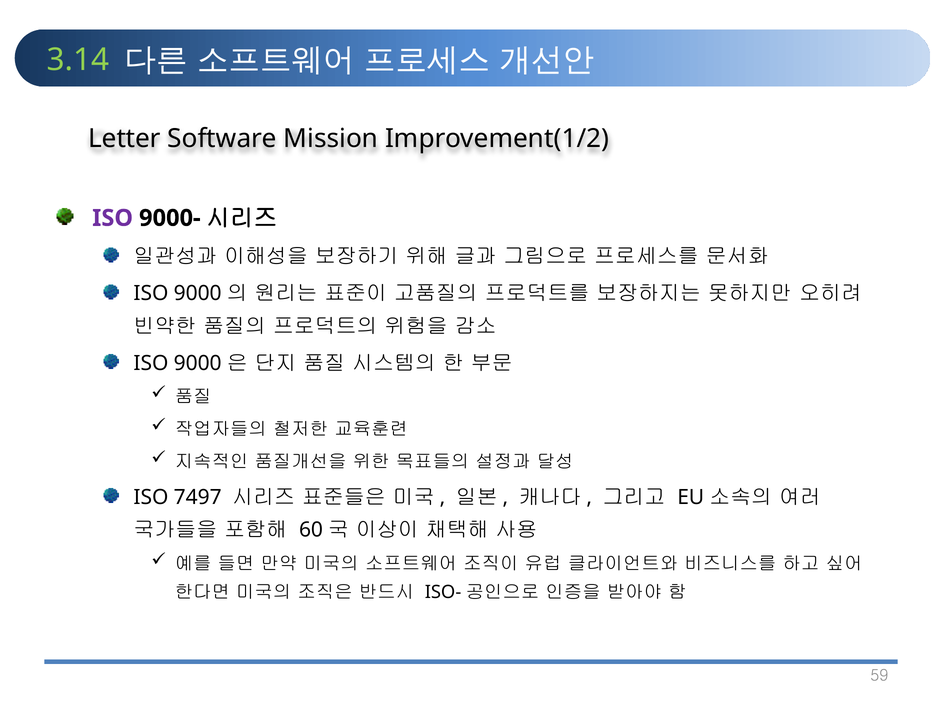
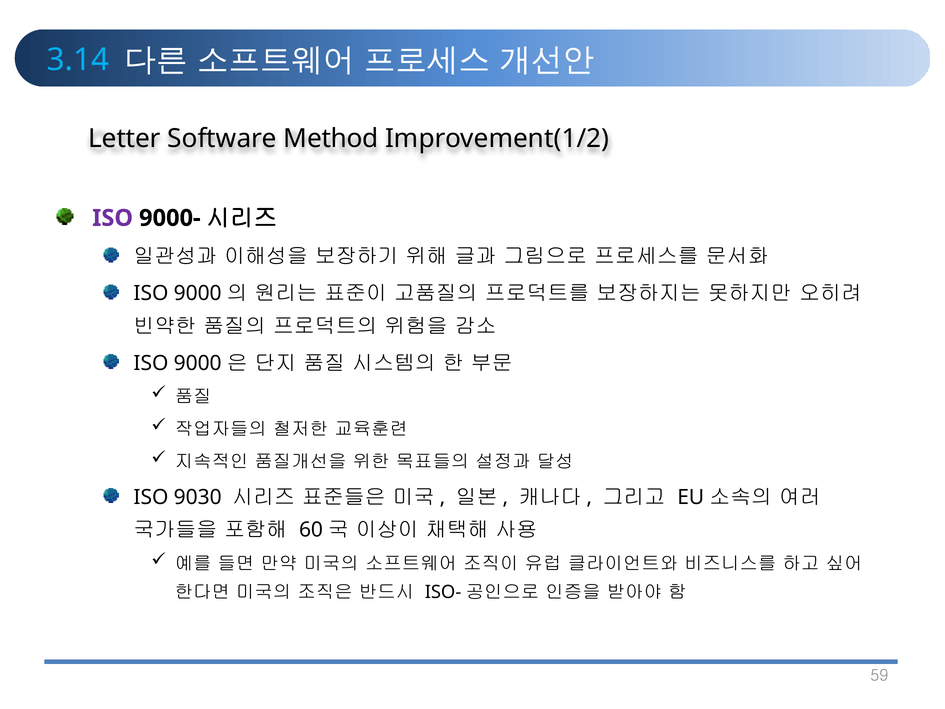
3.14 colour: light green -> light blue
Mission: Mission -> Method
7497: 7497 -> 9030
